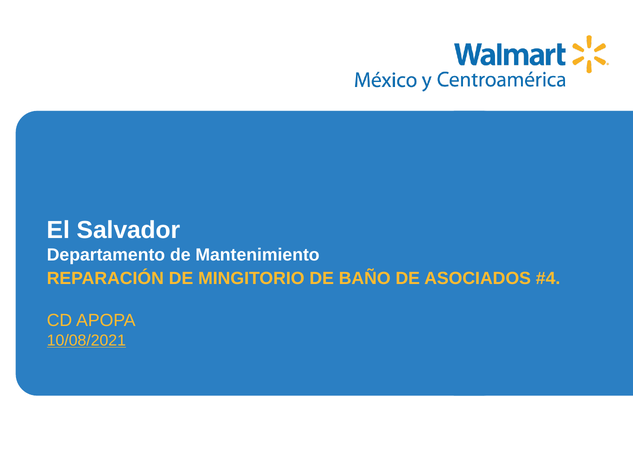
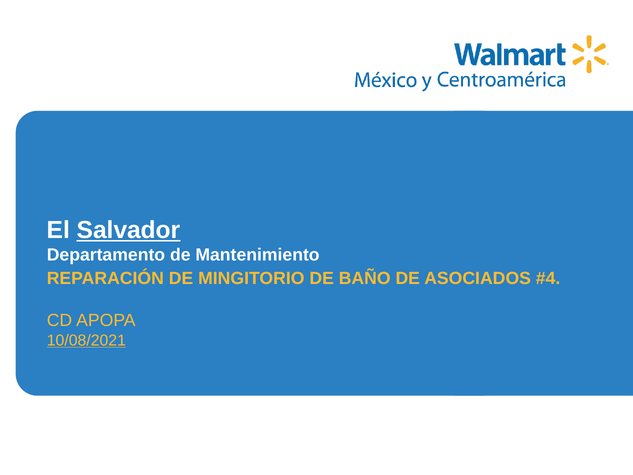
Salvador underline: none -> present
